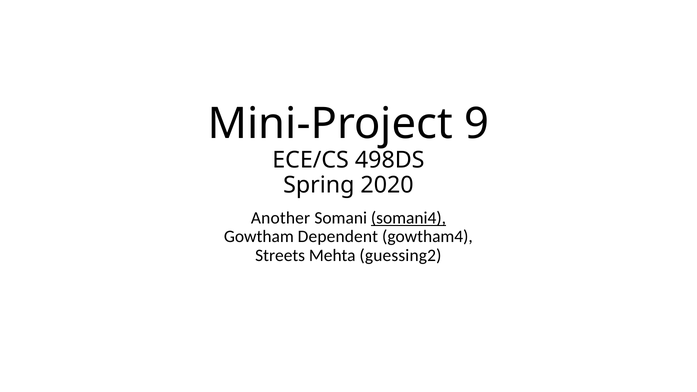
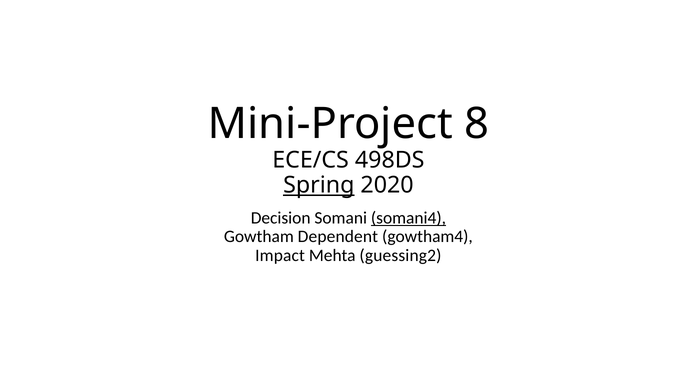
9: 9 -> 8
Spring underline: none -> present
Another: Another -> Decision
Streets: Streets -> Impact
